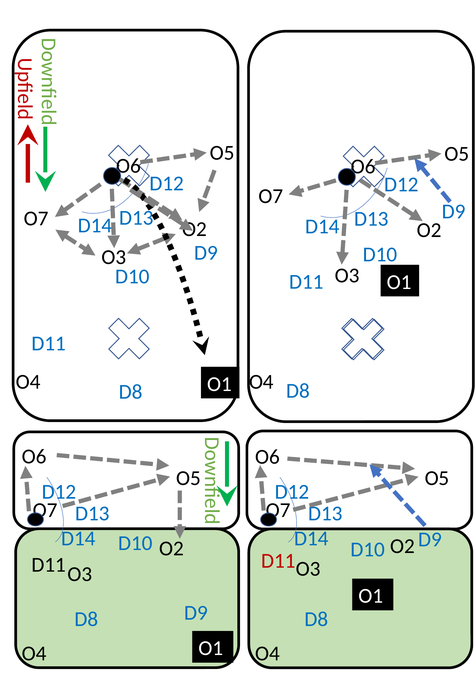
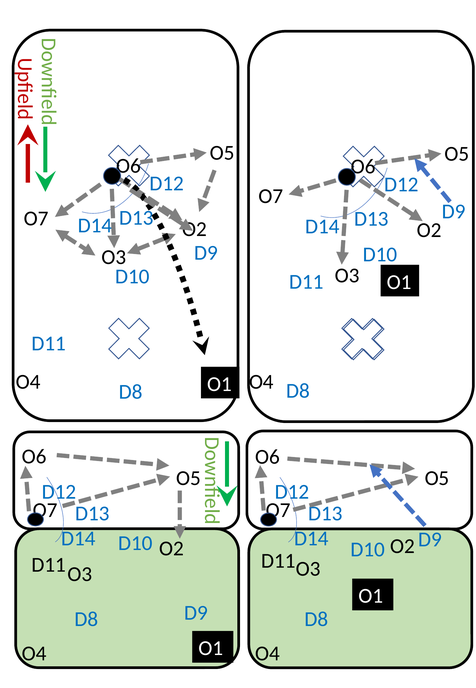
D11 at (278, 561) colour: red -> black
